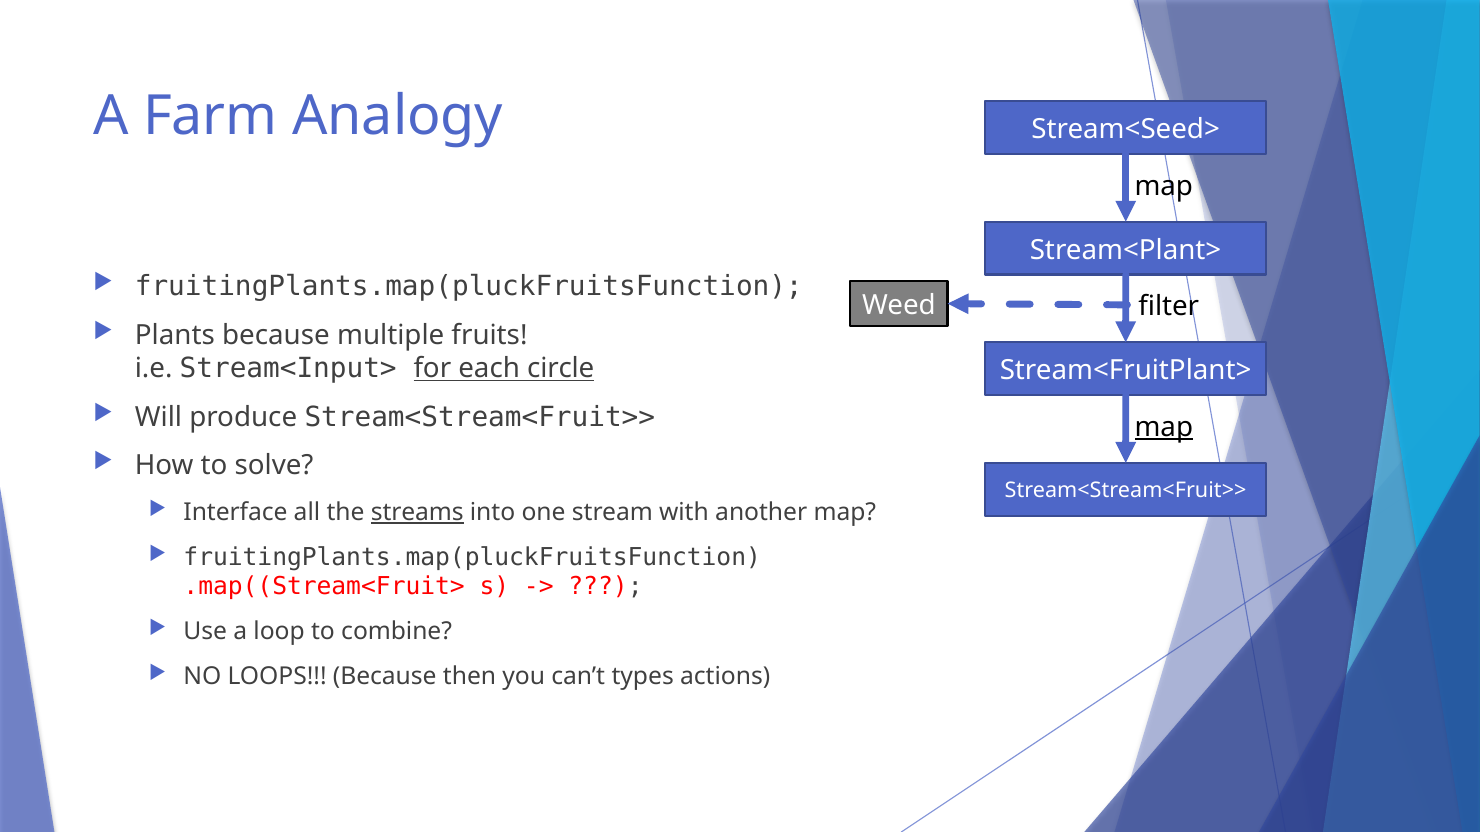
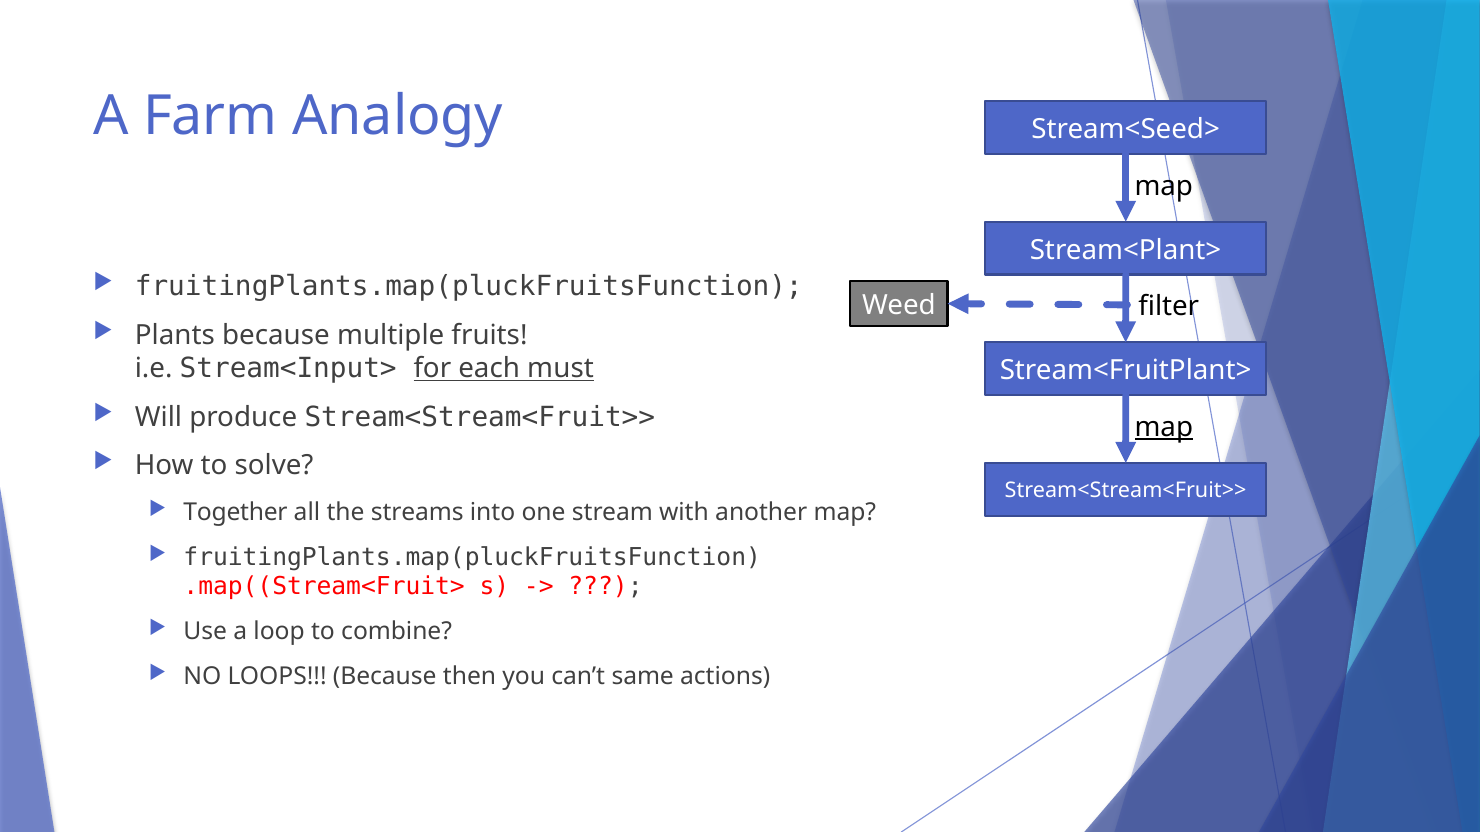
circle: circle -> must
Interface: Interface -> Together
streams underline: present -> none
types: types -> same
